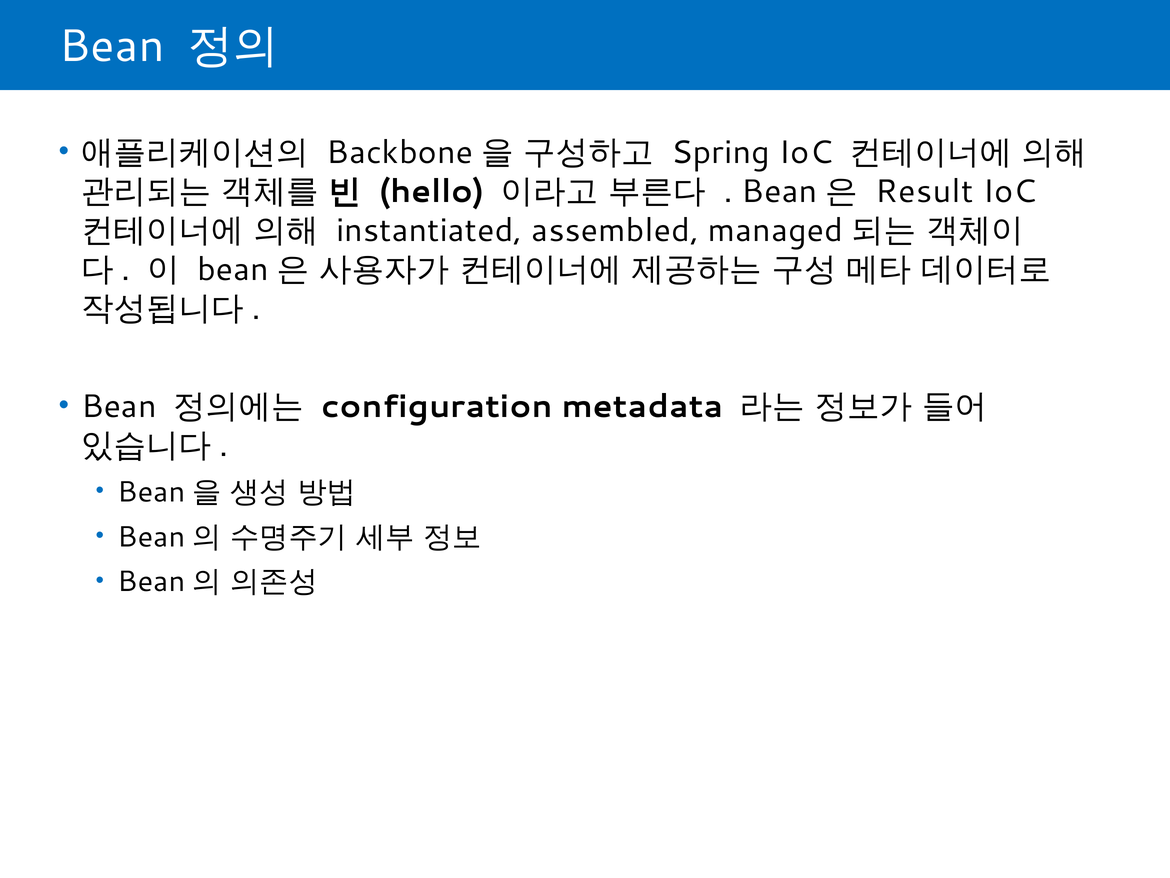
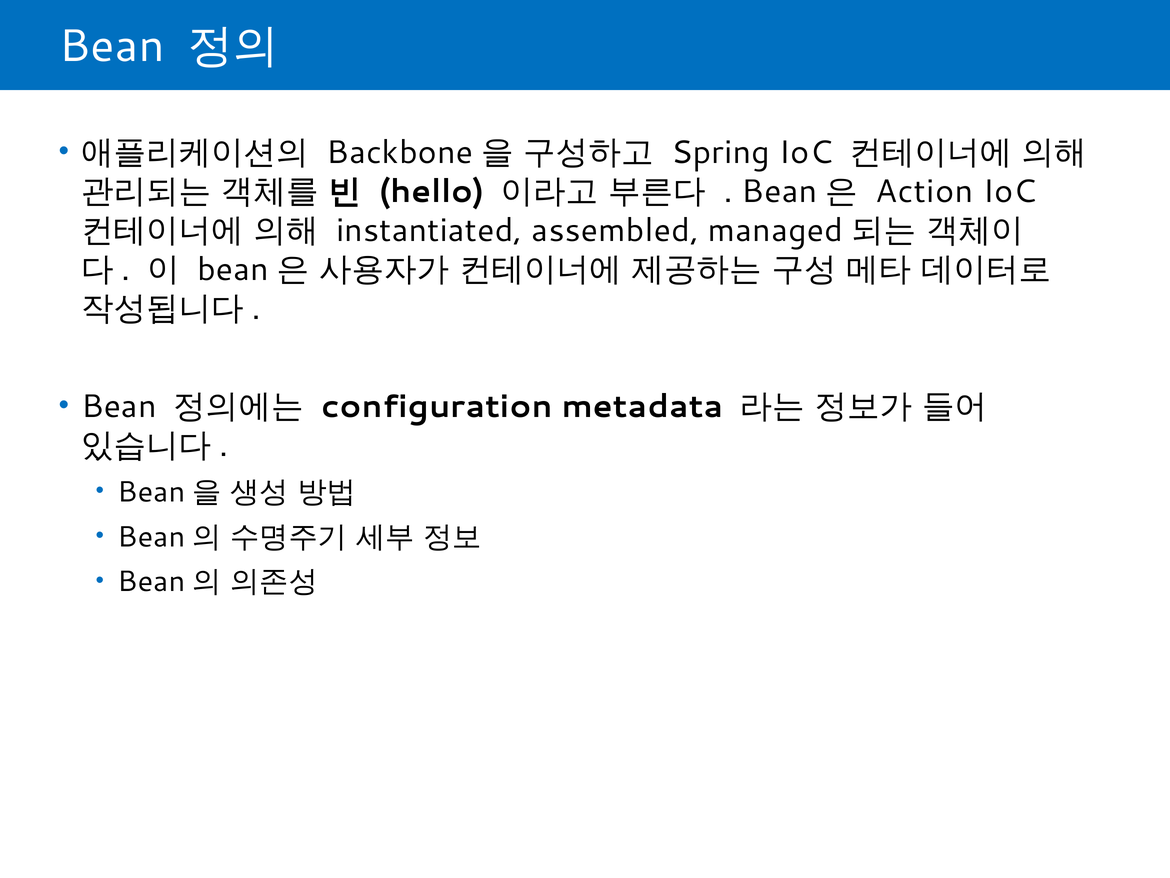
Result: Result -> Action
